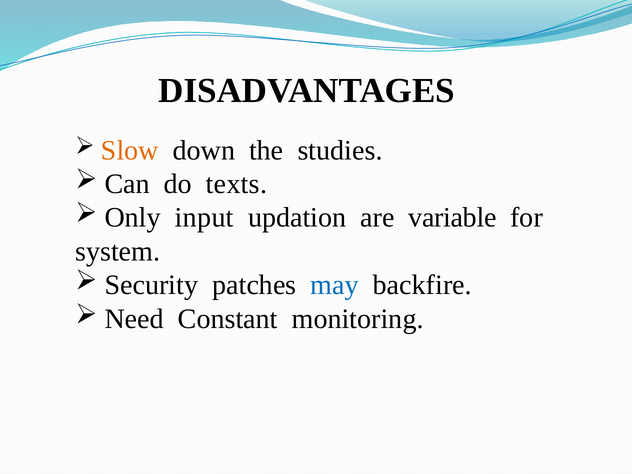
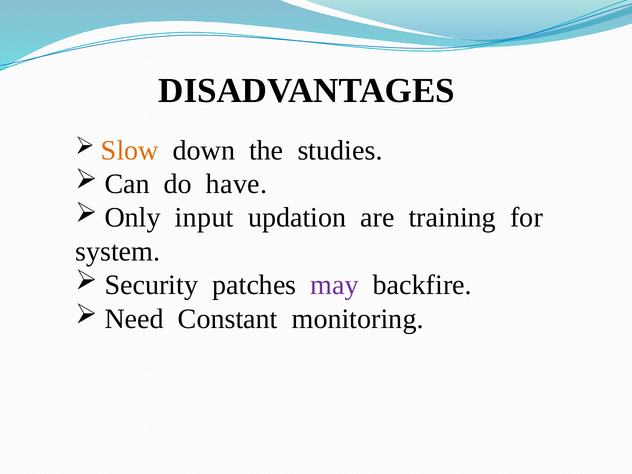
texts: texts -> have
variable: variable -> training
may colour: blue -> purple
